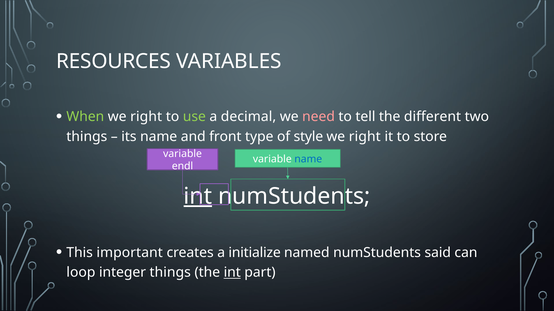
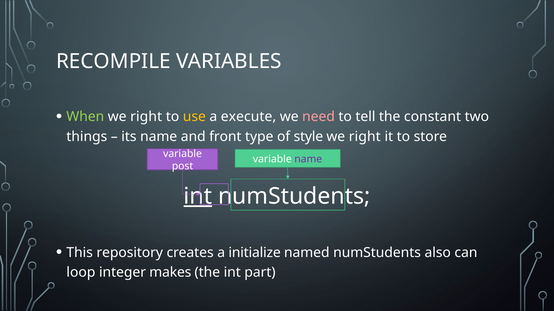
RESOURCES: RESOURCES -> RECOMPILE
use colour: light green -> yellow
decimal: decimal -> execute
different: different -> constant
name at (308, 159) colour: blue -> purple
endl: endl -> post
important: important -> repository
said: said -> also
integer things: things -> makes
int at (232, 273) underline: present -> none
